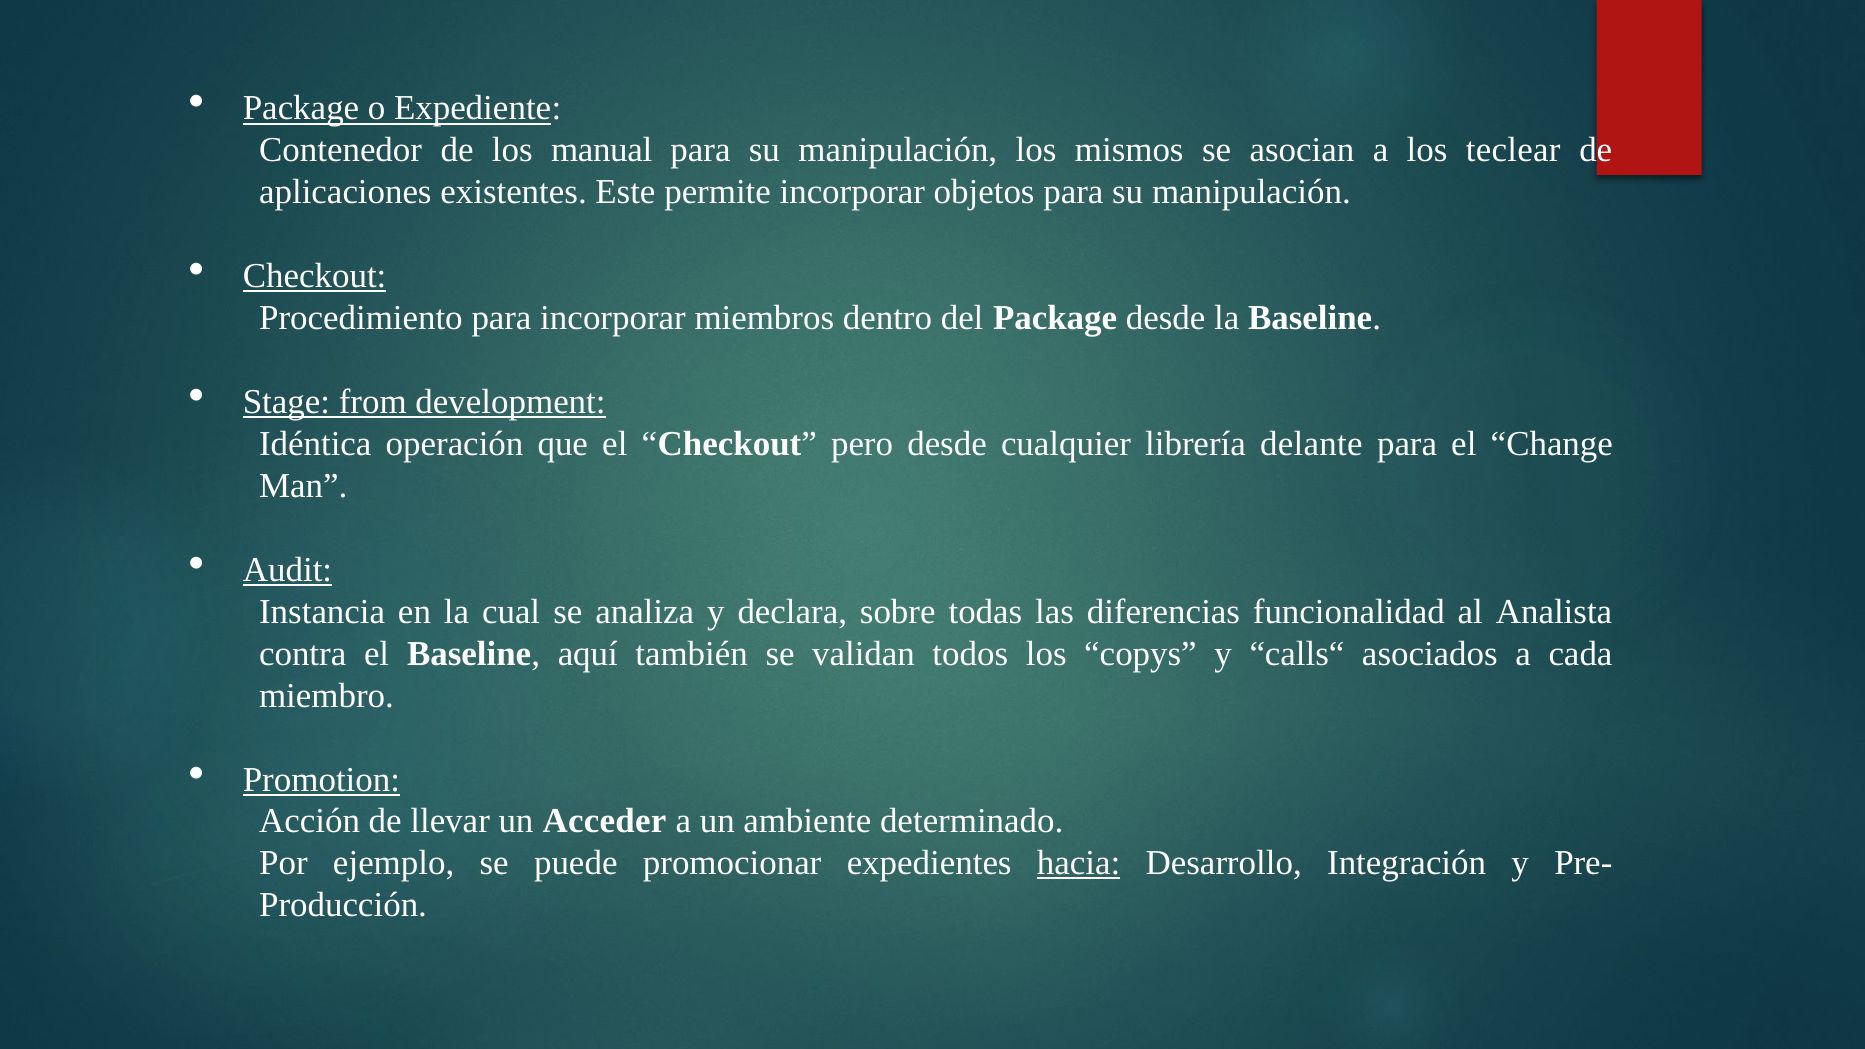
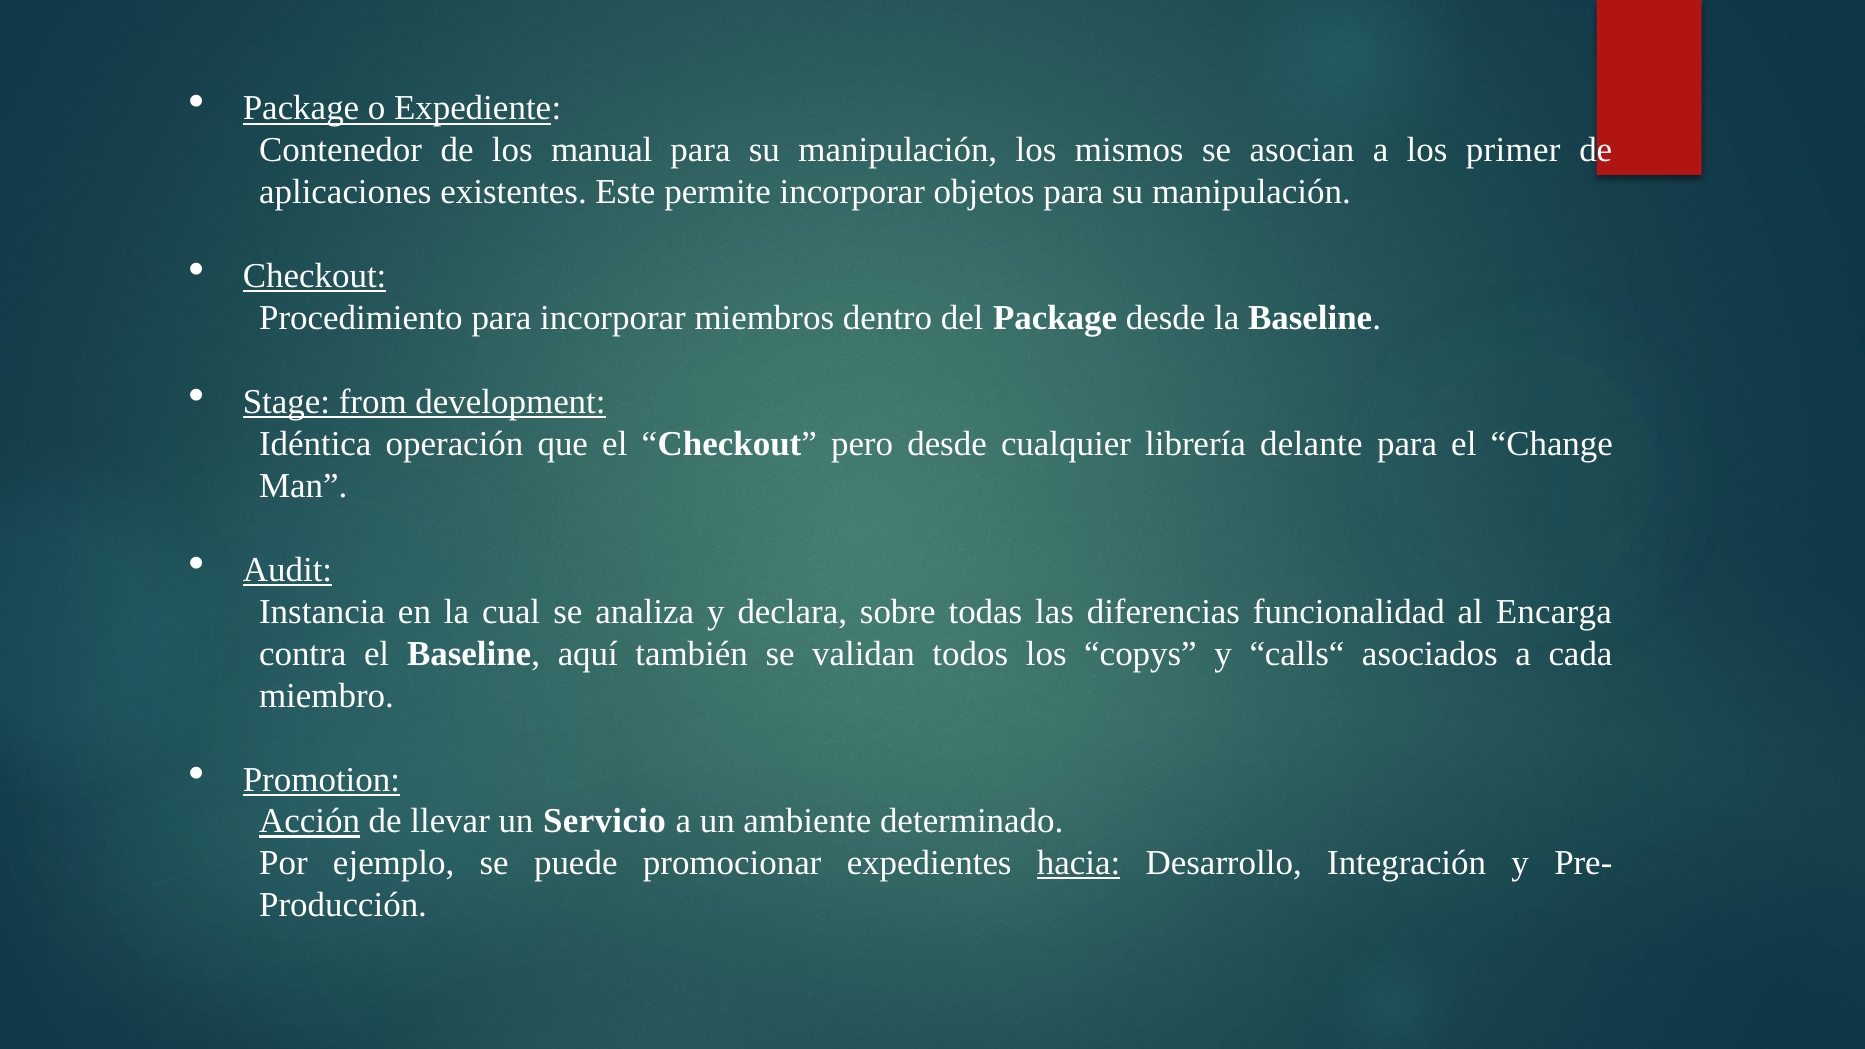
teclear: teclear -> primer
Analista: Analista -> Encarga
Acción underline: none -> present
Acceder: Acceder -> Servicio
